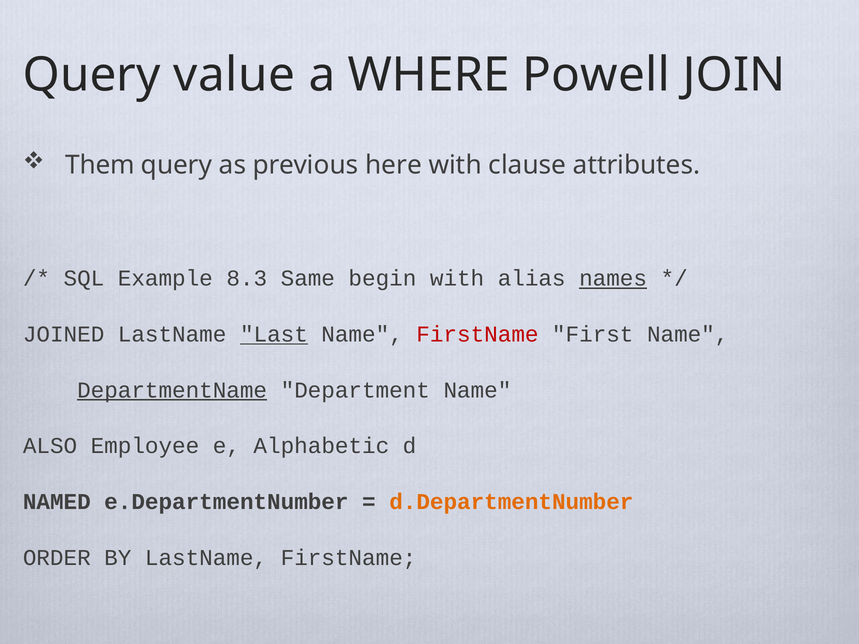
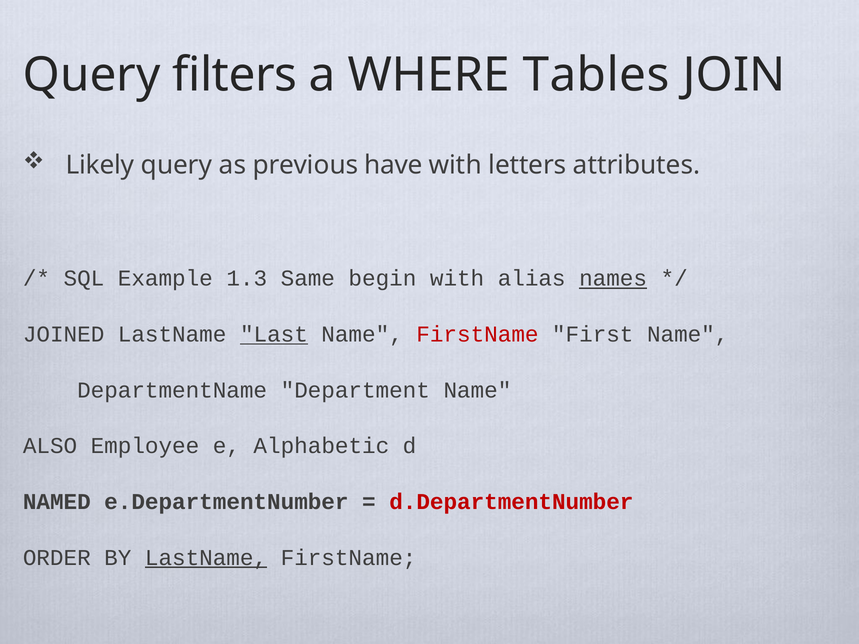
value: value -> filters
Powell: Powell -> Tables
Them: Them -> Likely
here: here -> have
clause: clause -> letters
8.3: 8.3 -> 1.3
DepartmentName underline: present -> none
d.DepartmentNumber colour: orange -> red
LastName at (206, 558) underline: none -> present
